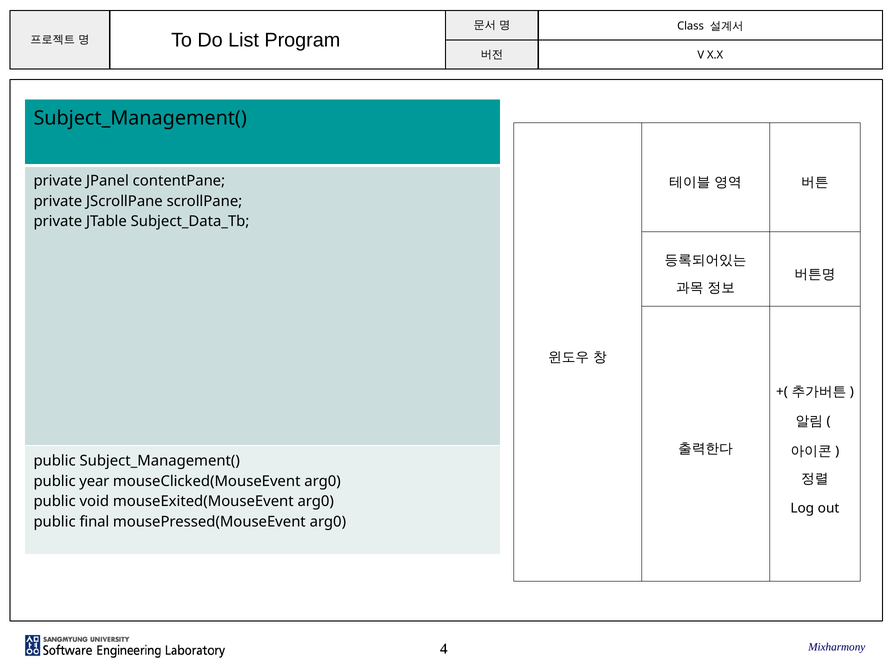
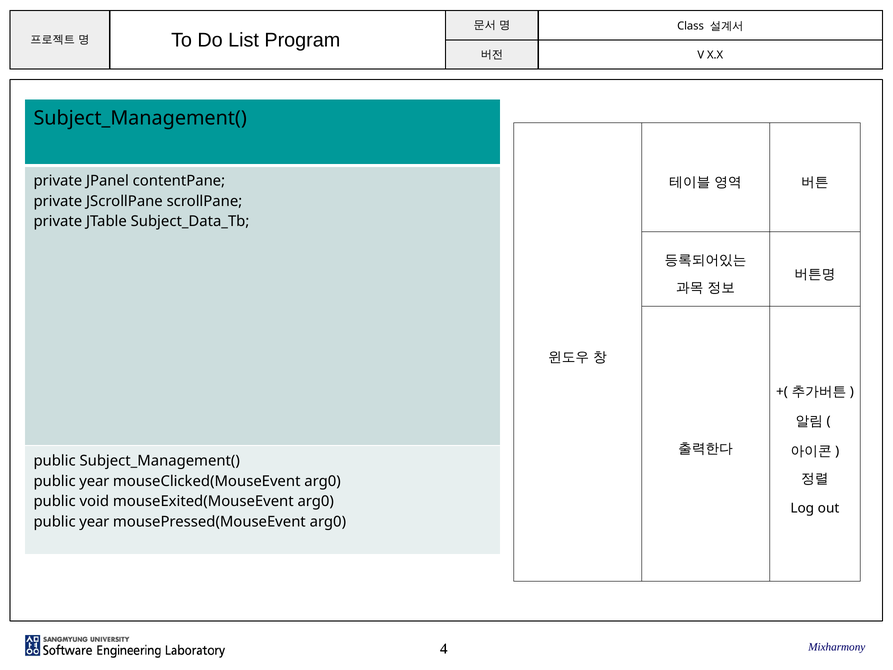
final at (94, 522): final -> year
